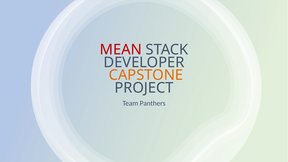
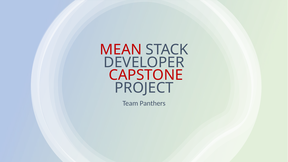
CAPSTONE colour: orange -> red
